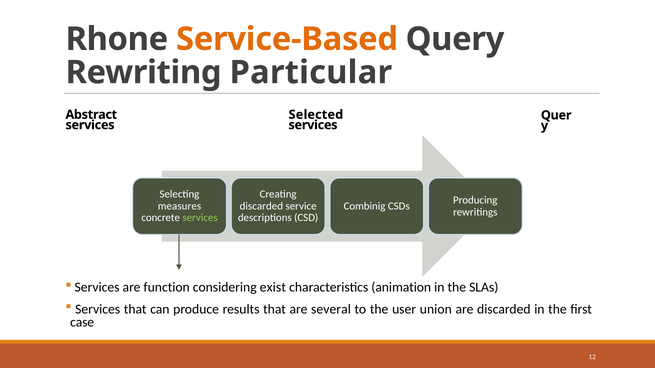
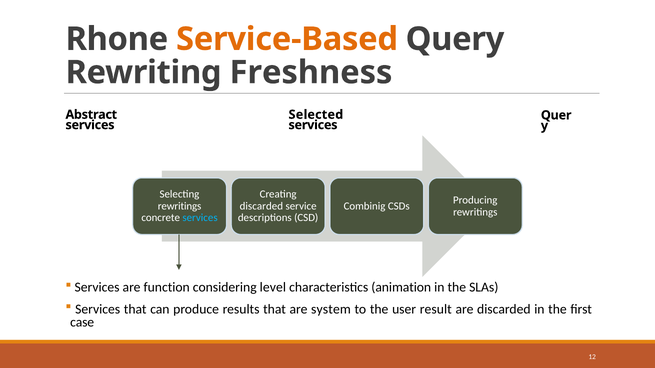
Particular: Particular -> Freshness
measures at (180, 206): measures -> rewritings
services at (200, 218) colour: light green -> light blue
exist: exist -> level
several: several -> system
union: union -> result
